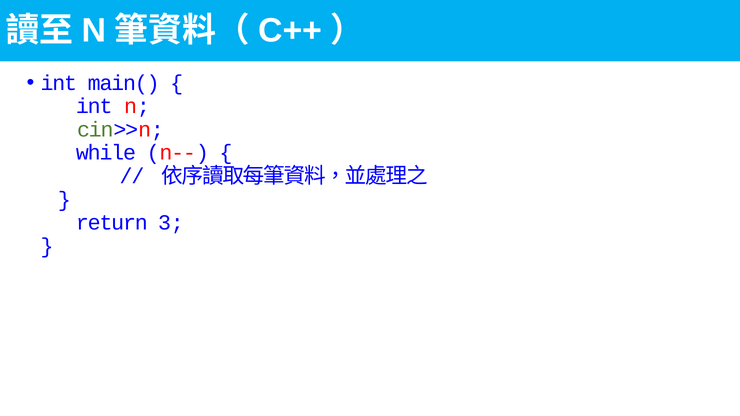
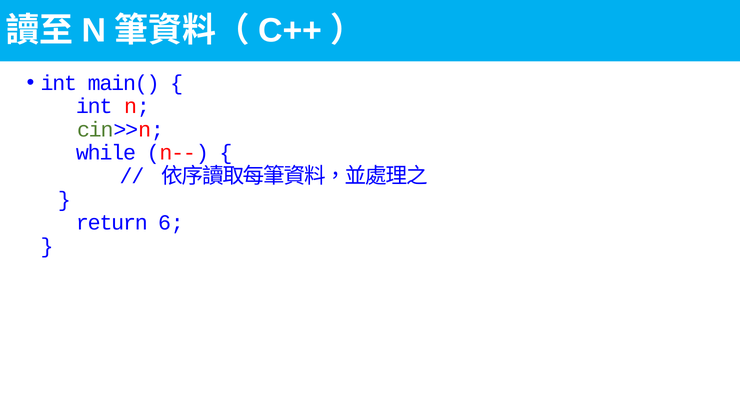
3: 3 -> 6
